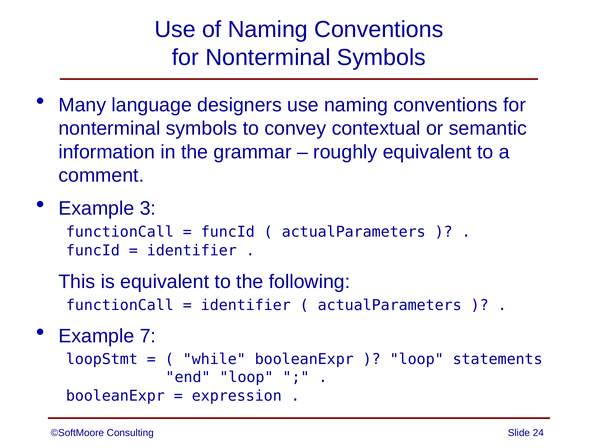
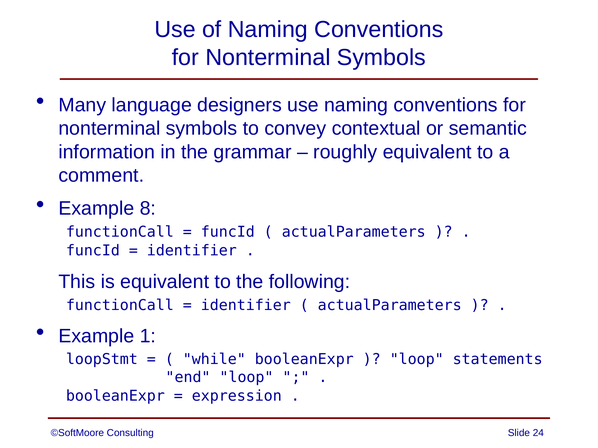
3: 3 -> 8
7: 7 -> 1
